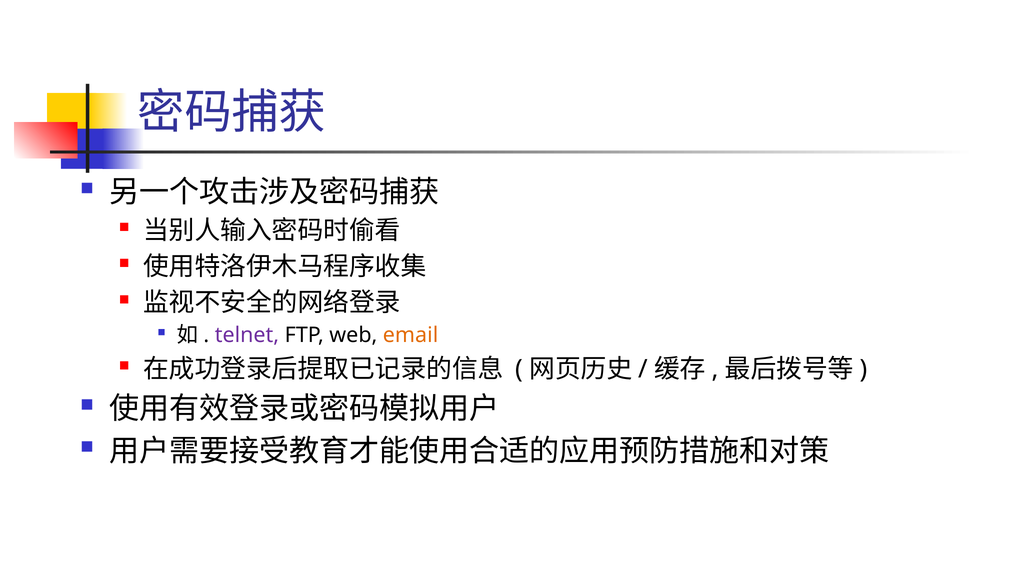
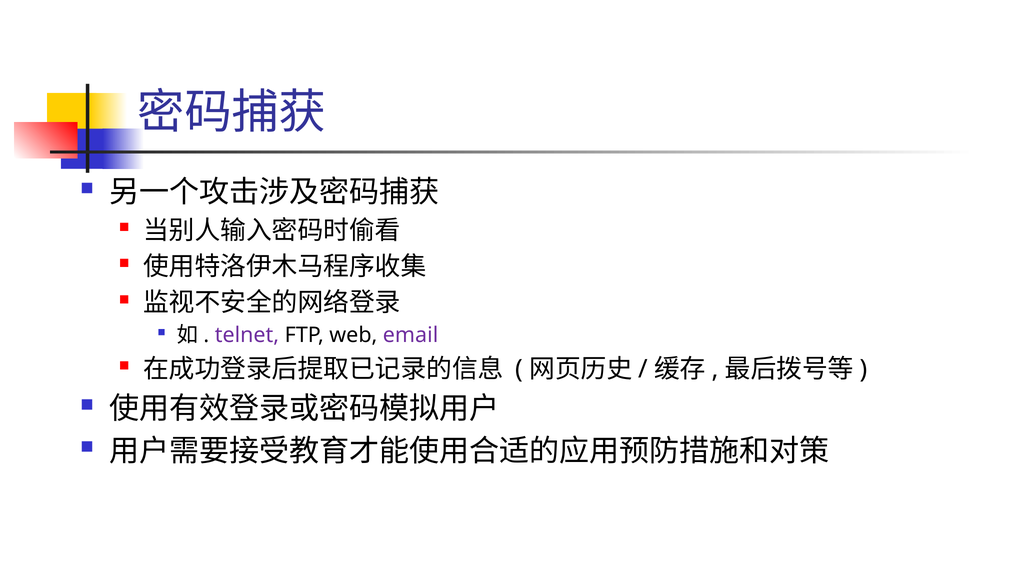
email colour: orange -> purple
